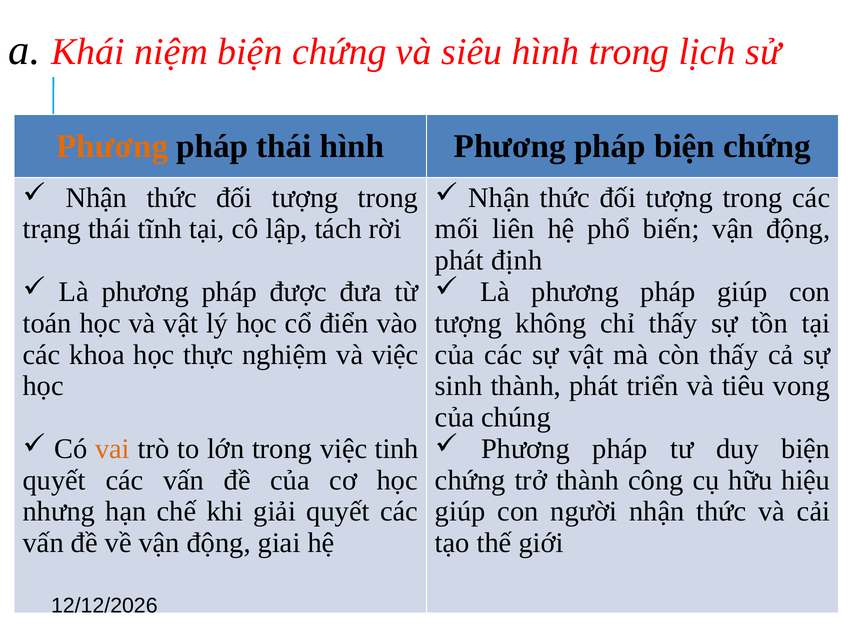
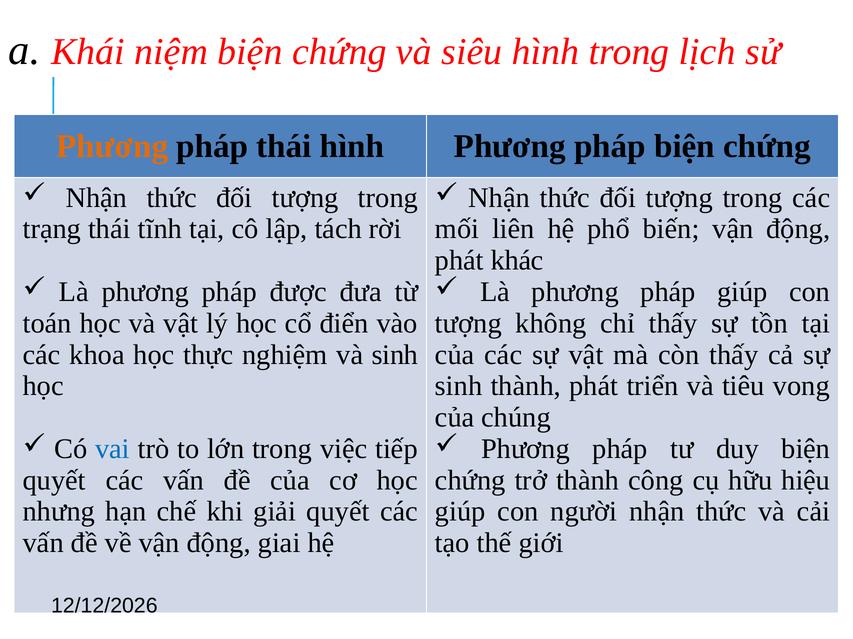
định: định -> khác
và việc: việc -> sinh
vai colour: orange -> blue
tinh: tinh -> tiếp
